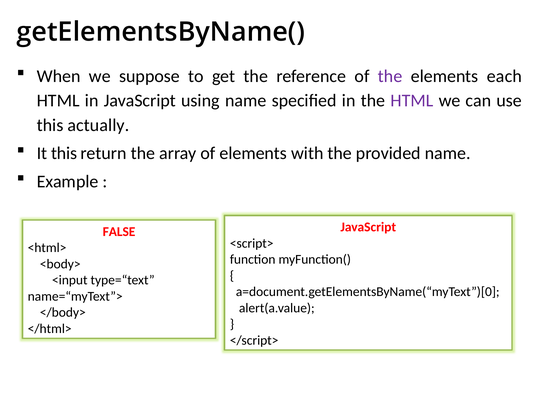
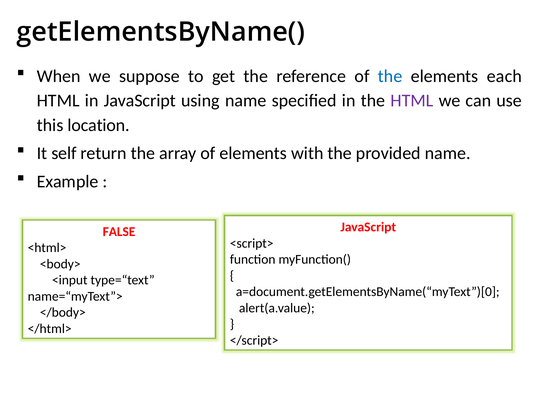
the at (390, 76) colour: purple -> blue
actually: actually -> location
It this: this -> self
